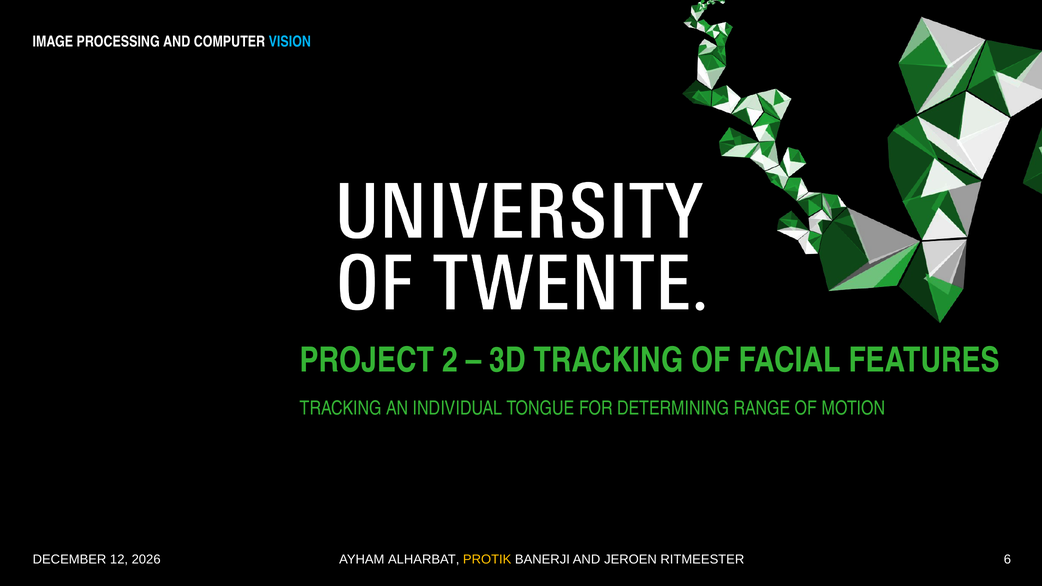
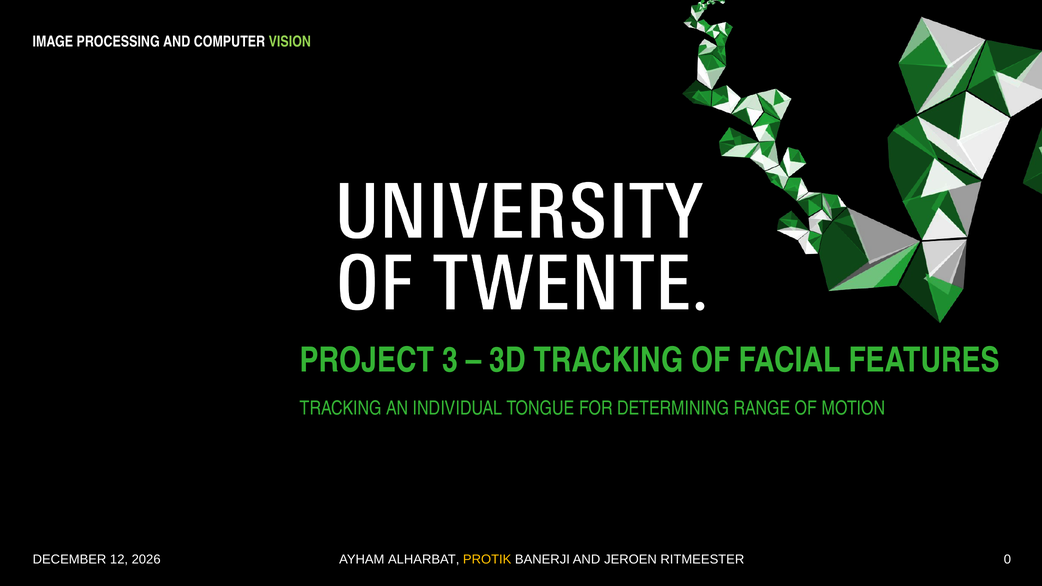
VISION colour: light blue -> light green
2: 2 -> 3
6: 6 -> 0
